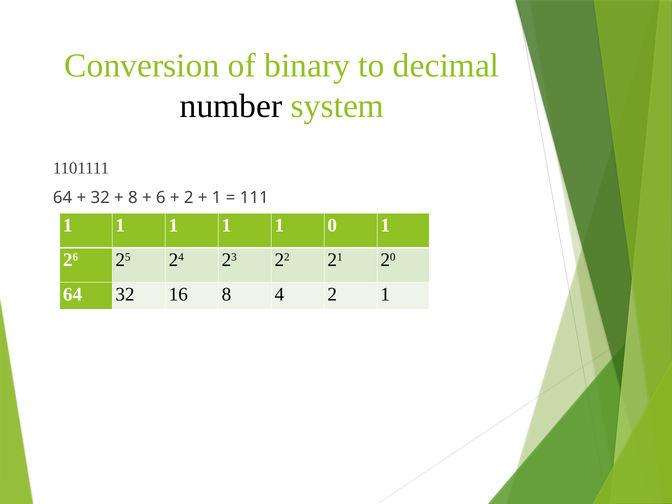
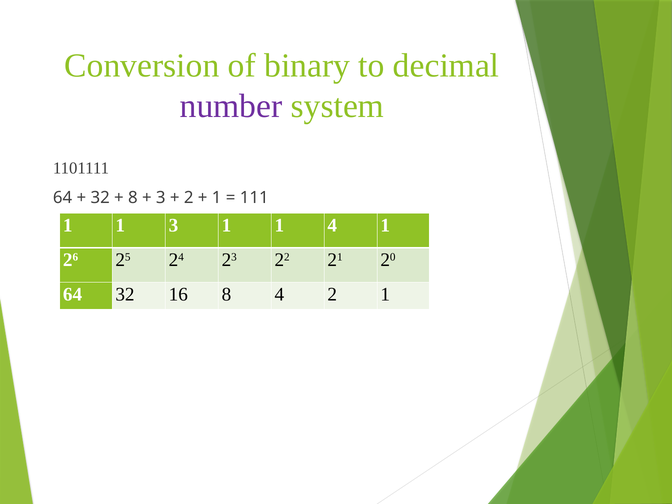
number colour: black -> purple
6 at (161, 198): 6 -> 3
1 at (174, 225): 1 -> 3
1 0: 0 -> 4
